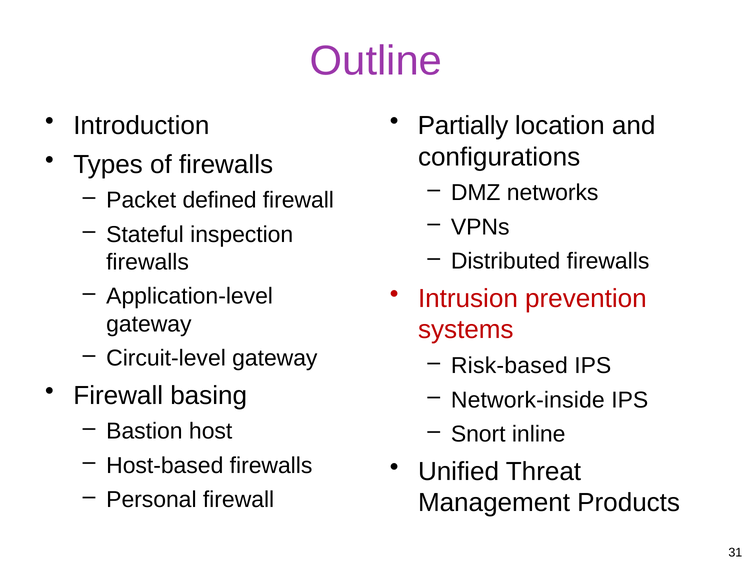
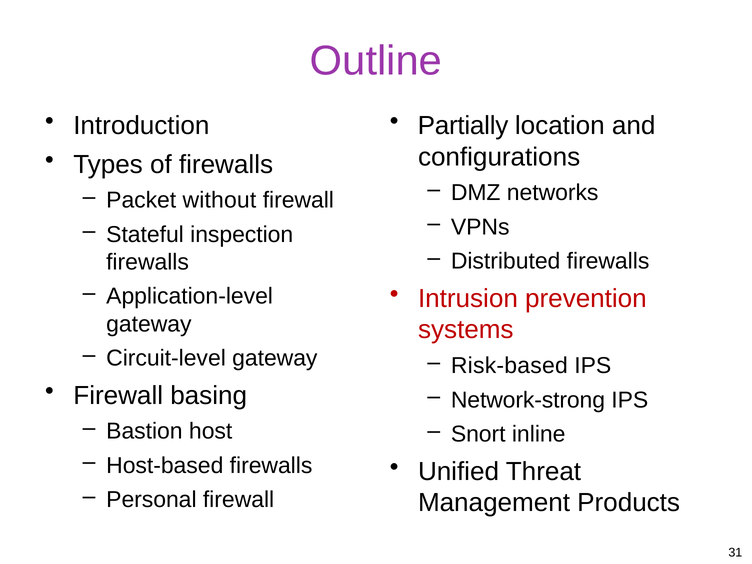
defined: defined -> without
Network-inside: Network-inside -> Network-strong
